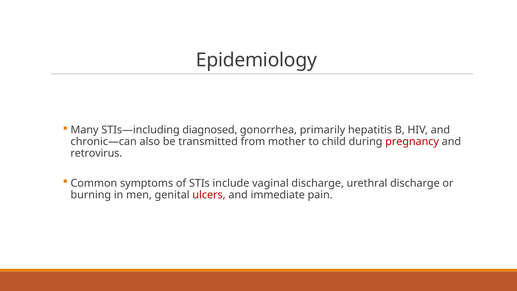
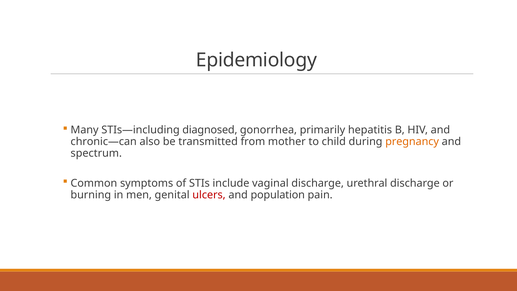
pregnancy colour: red -> orange
retrovirus: retrovirus -> spectrum
immediate: immediate -> population
